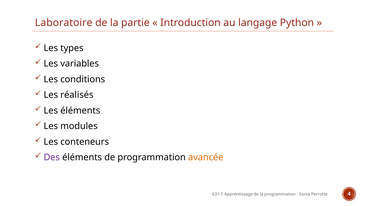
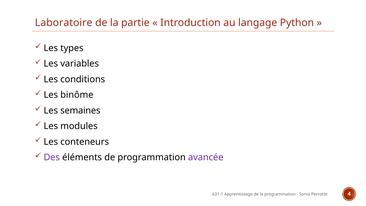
réalisés: réalisés -> binôme
Les éléments: éléments -> semaines
avancée colour: orange -> purple
